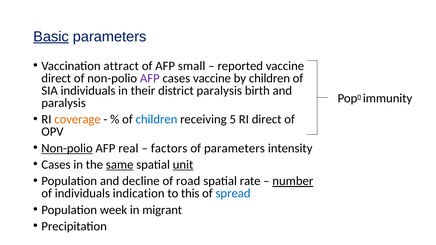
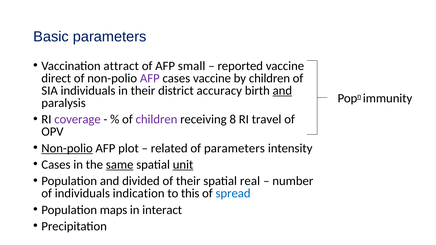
Basic underline: present -> none
district paralysis: paralysis -> accuracy
and at (282, 91) underline: none -> present
coverage colour: orange -> purple
children at (156, 119) colour: blue -> purple
5: 5 -> 8
RI direct: direct -> travel
real: real -> plot
factors: factors -> related
decline: decline -> divided
of road: road -> their
rate: rate -> real
number underline: present -> none
week: week -> maps
migrant: migrant -> interact
